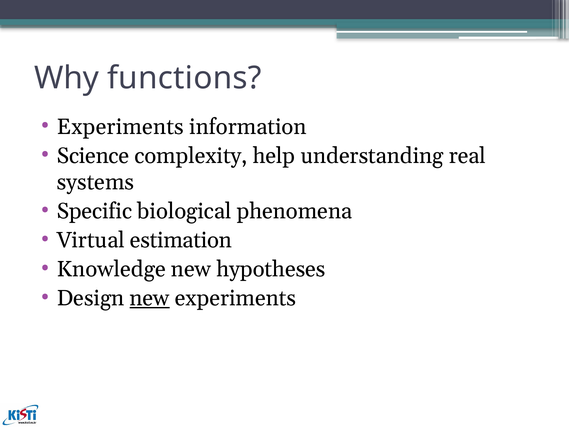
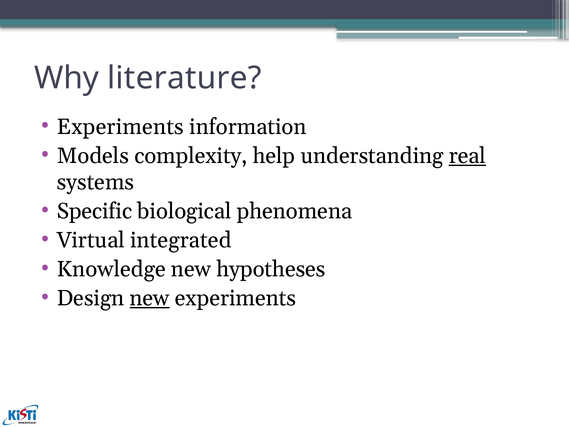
functions: functions -> literature
Science: Science -> Models
real underline: none -> present
estimation: estimation -> integrated
